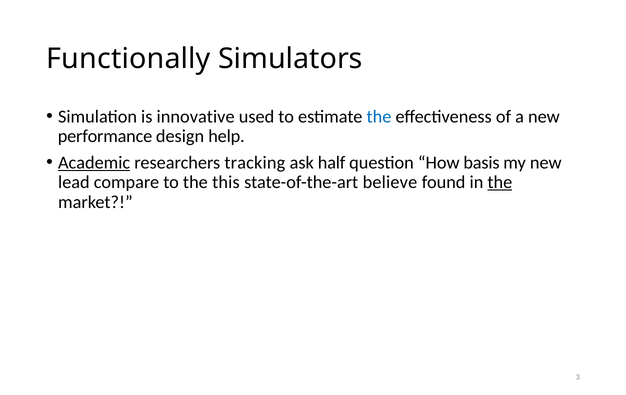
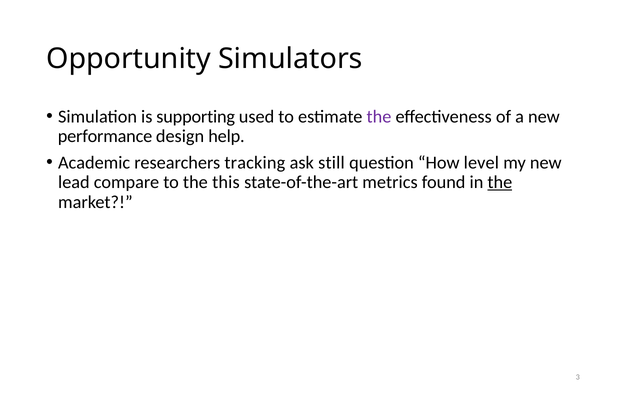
Functionally: Functionally -> Opportunity
innovative: innovative -> supporting
the at (379, 117) colour: blue -> purple
Academic underline: present -> none
half: half -> still
basis: basis -> level
believe: believe -> metrics
